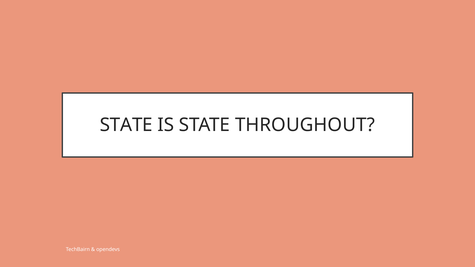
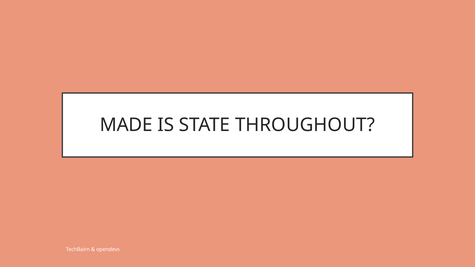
STATE at (126, 125): STATE -> MADE
